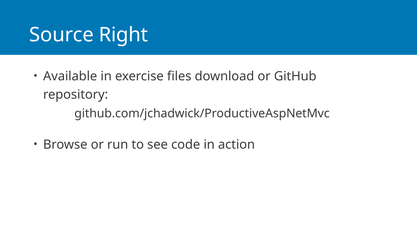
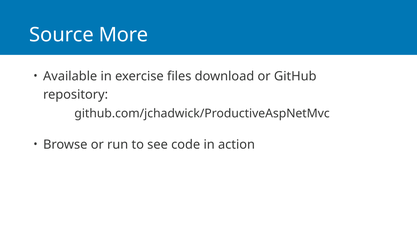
Right: Right -> More
